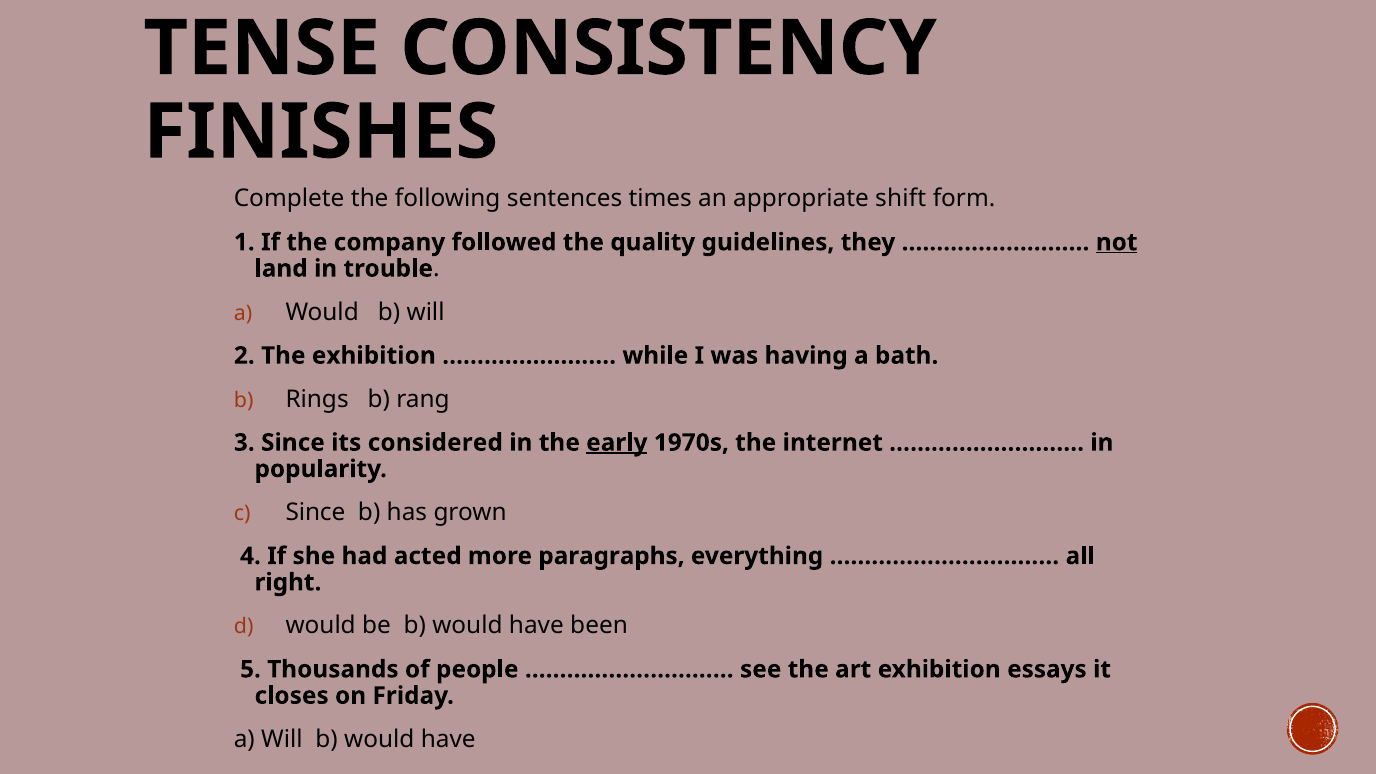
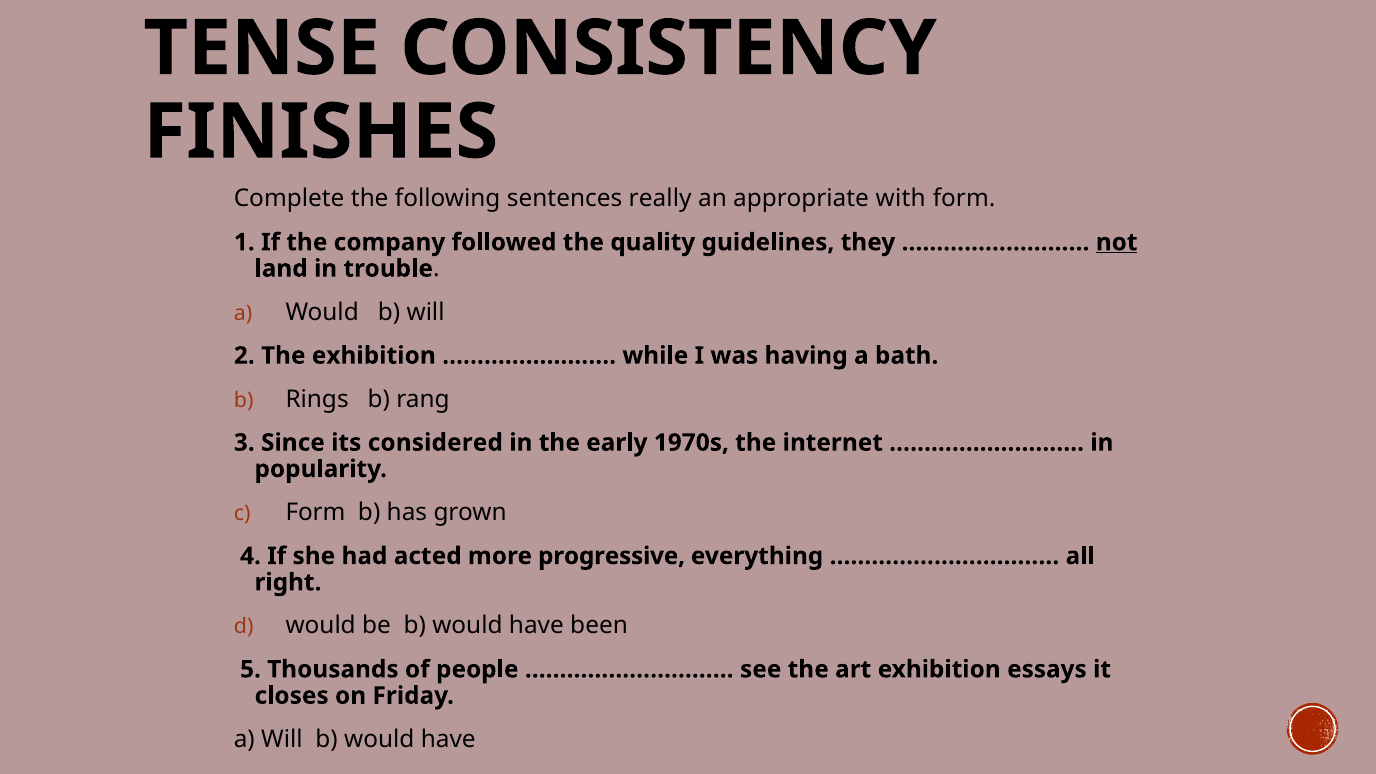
times: times -> really
shift: shift -> with
early underline: present -> none
Since at (315, 513): Since -> Form
paragraphs: paragraphs -> progressive
